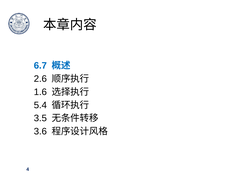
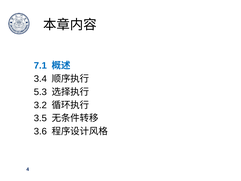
6.7: 6.7 -> 7.1
2.6: 2.6 -> 3.4
1.6: 1.6 -> 5.3
5.4: 5.4 -> 3.2
